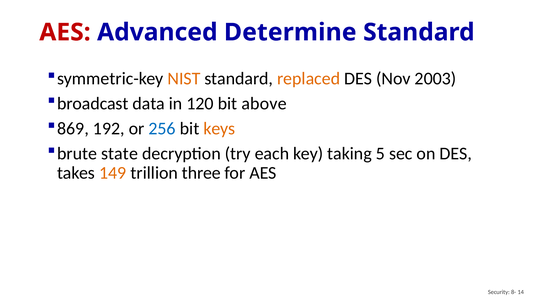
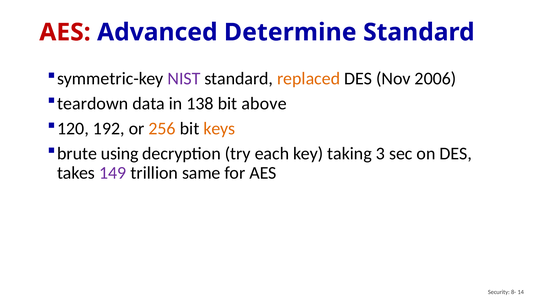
NIST colour: orange -> purple
2003: 2003 -> 2006
broadcast: broadcast -> teardown
120: 120 -> 138
869: 869 -> 120
256 colour: blue -> orange
state: state -> using
5: 5 -> 3
149 colour: orange -> purple
three: three -> same
